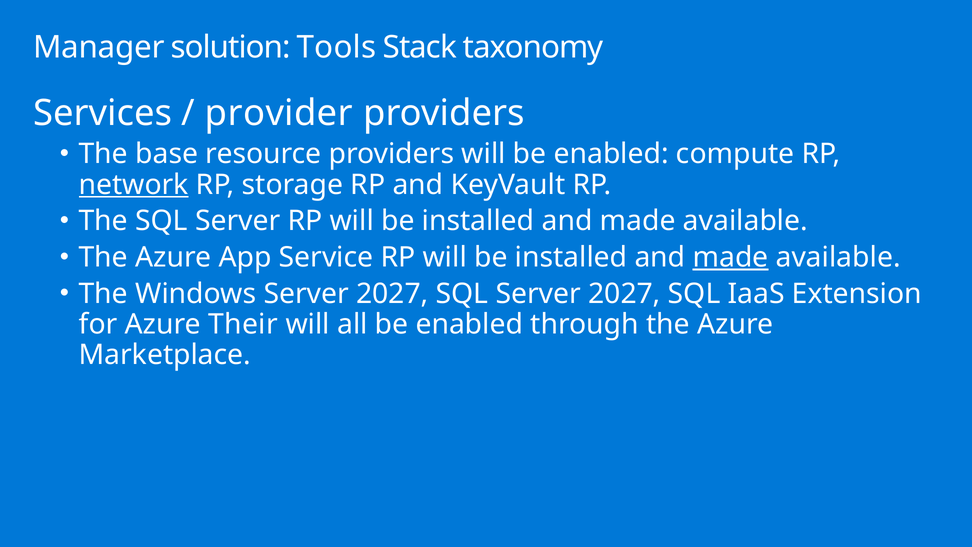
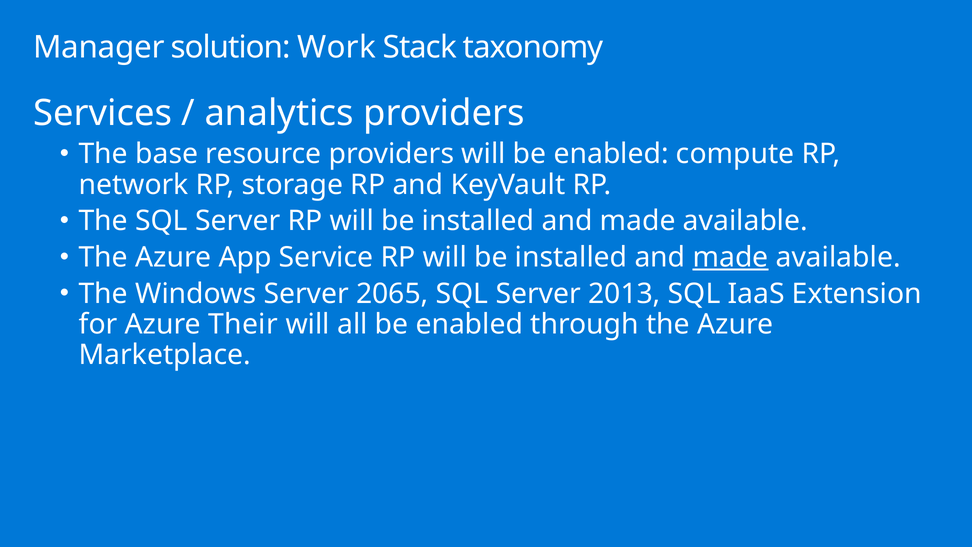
Tools: Tools -> Work
provider: provider -> analytics
network underline: present -> none
Windows Server 2027: 2027 -> 2065
SQL Server 2027: 2027 -> 2013
